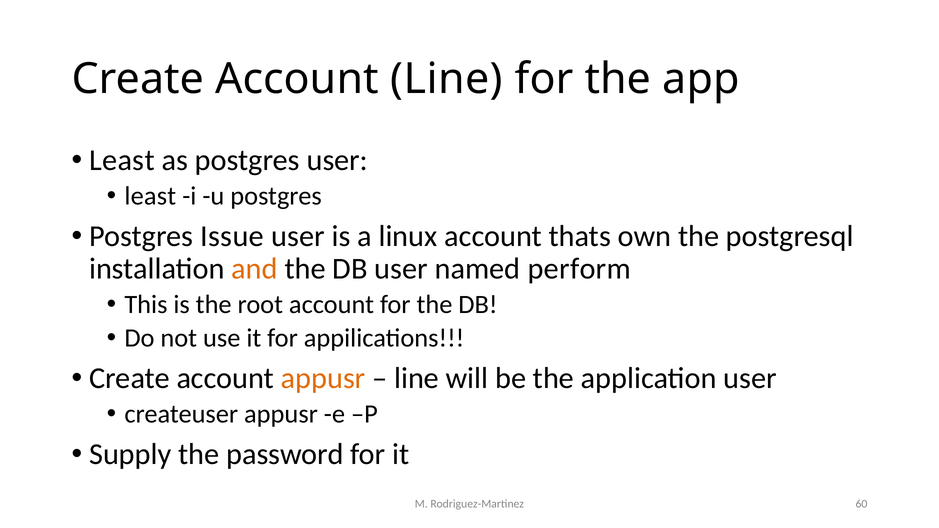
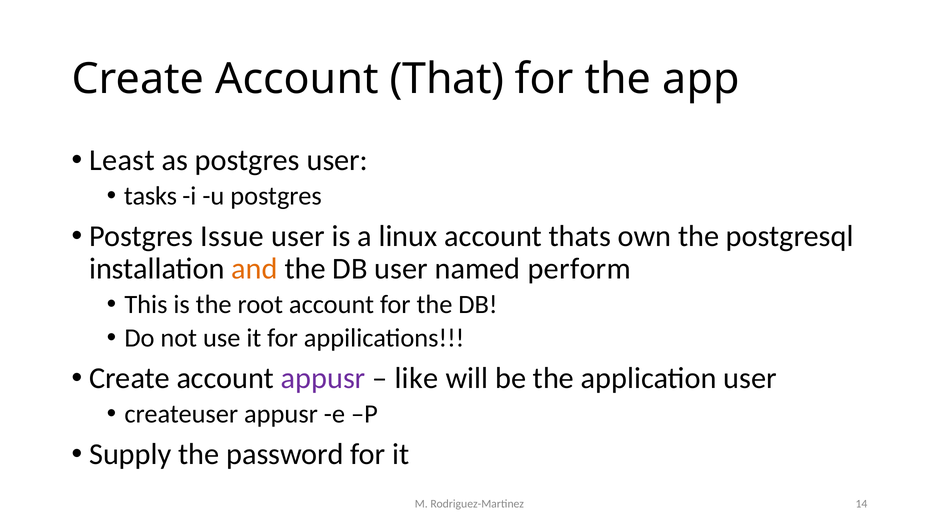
Account Line: Line -> That
least at (150, 196): least -> tasks
appusr at (323, 379) colour: orange -> purple
line at (417, 379): line -> like
60: 60 -> 14
